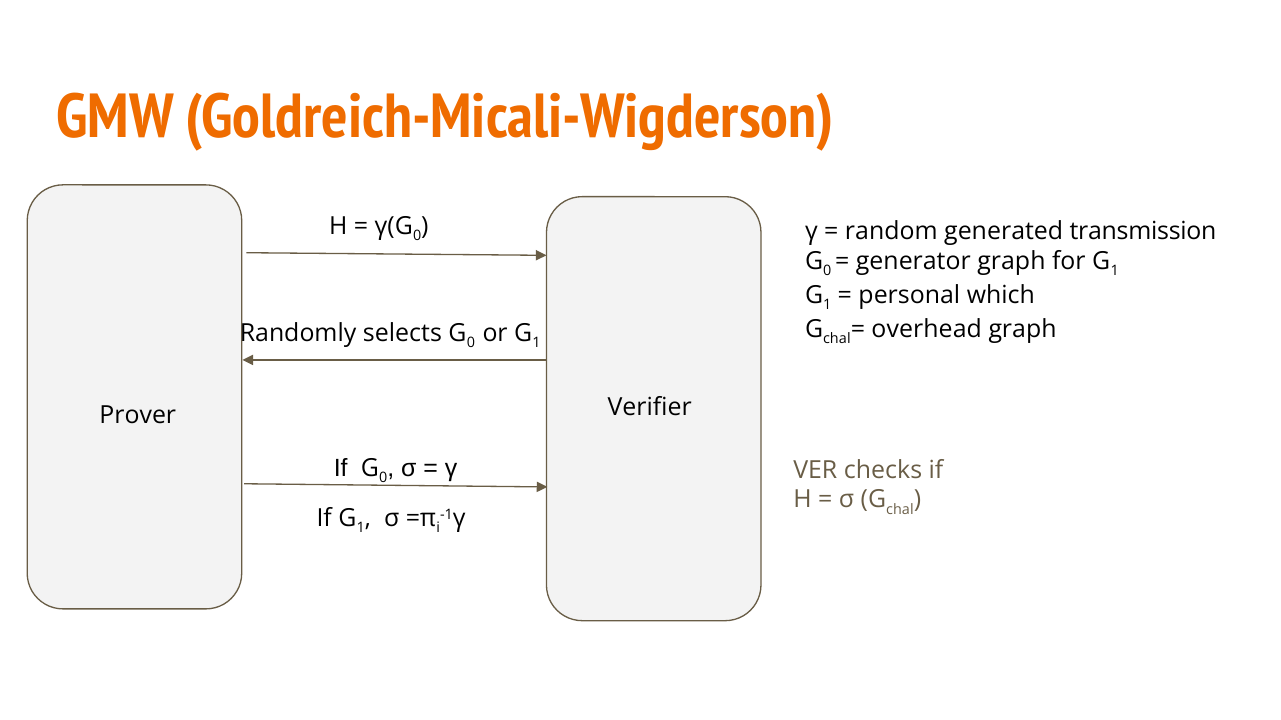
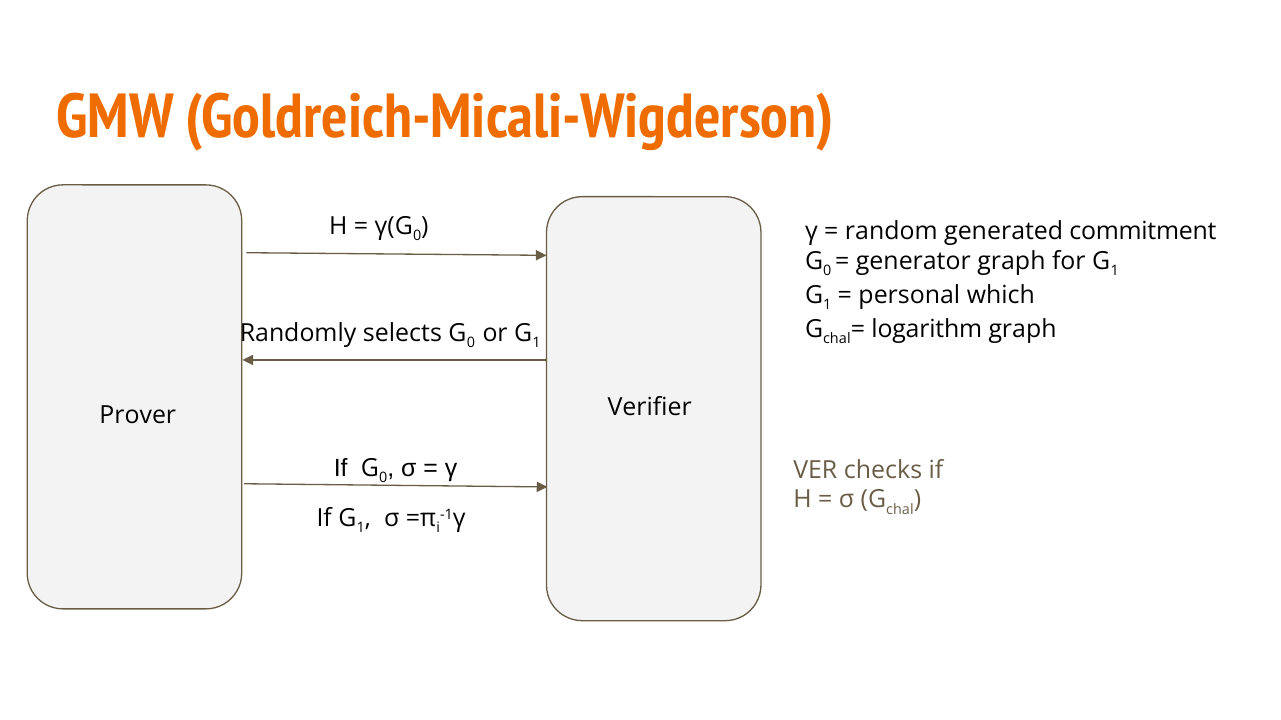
transmission: transmission -> commitment
overhead: overhead -> logarithm
